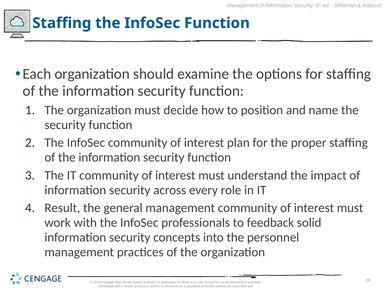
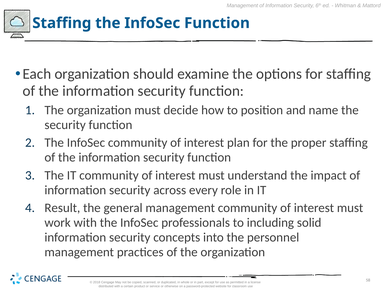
feedback: feedback -> including
